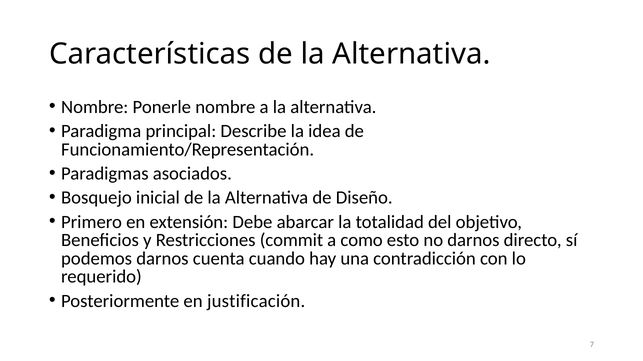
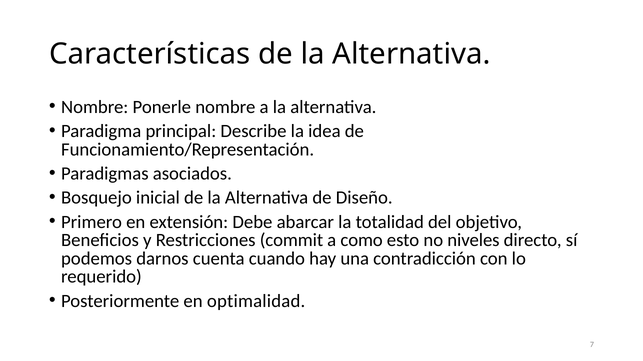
no darnos: darnos -> niveles
justificación: justificación -> optimalidad
